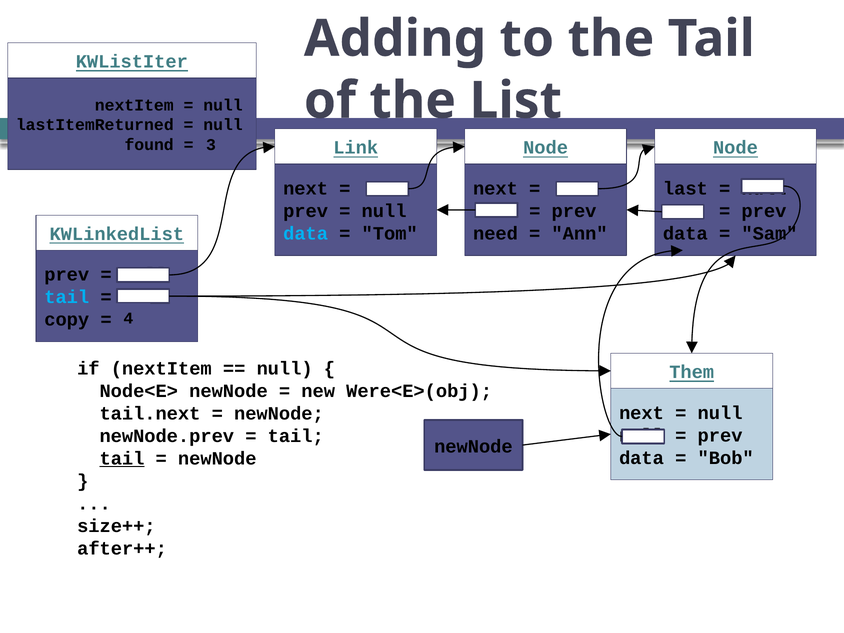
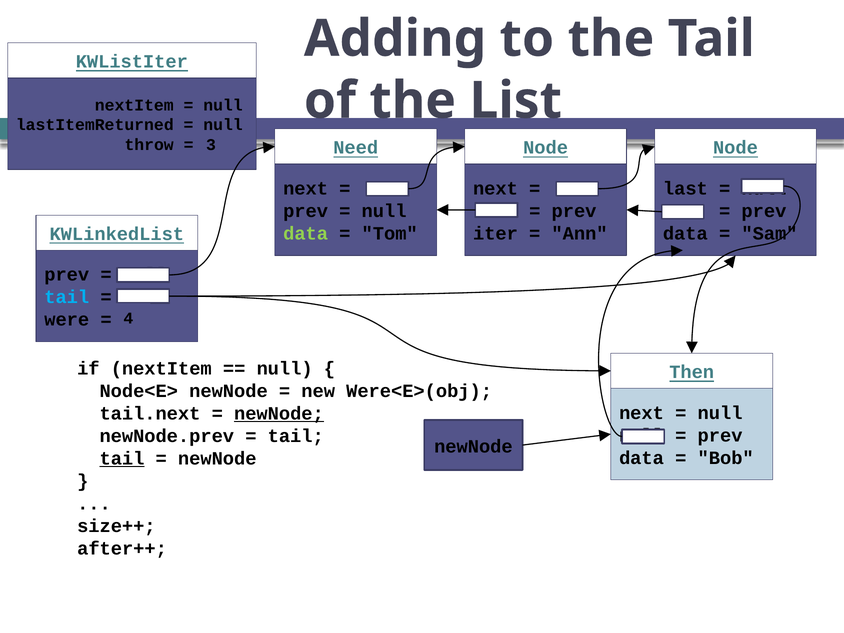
found: found -> throw
Link: Link -> Need
data at (306, 234) colour: light blue -> light green
need: need -> iter
copy: copy -> were
Them: Them -> Then
newNode at (279, 413) underline: none -> present
